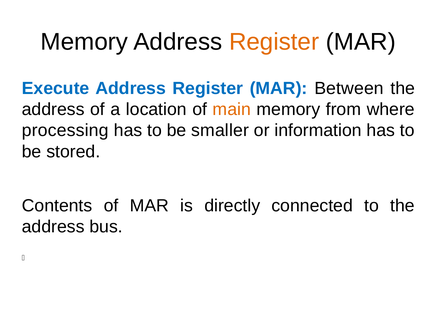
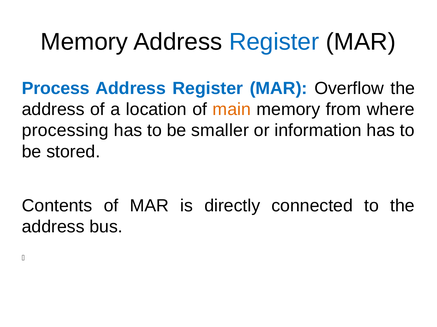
Register at (274, 42) colour: orange -> blue
Execute: Execute -> Process
Between: Between -> Overflow
